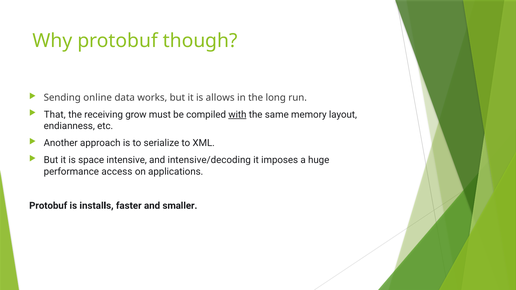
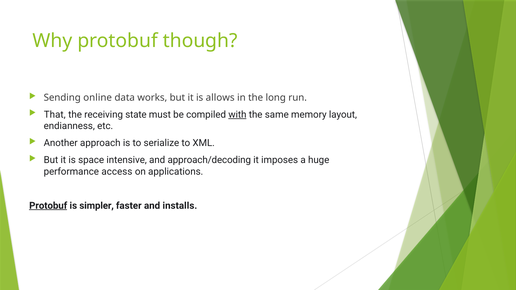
grow: grow -> state
intensive/decoding: intensive/decoding -> approach/decoding
Protobuf at (48, 206) underline: none -> present
installs: installs -> simpler
smaller: smaller -> installs
